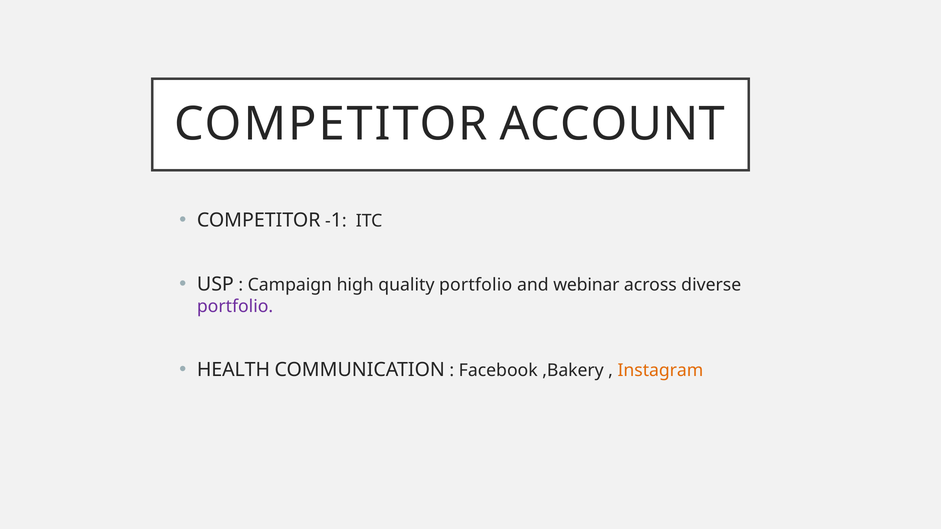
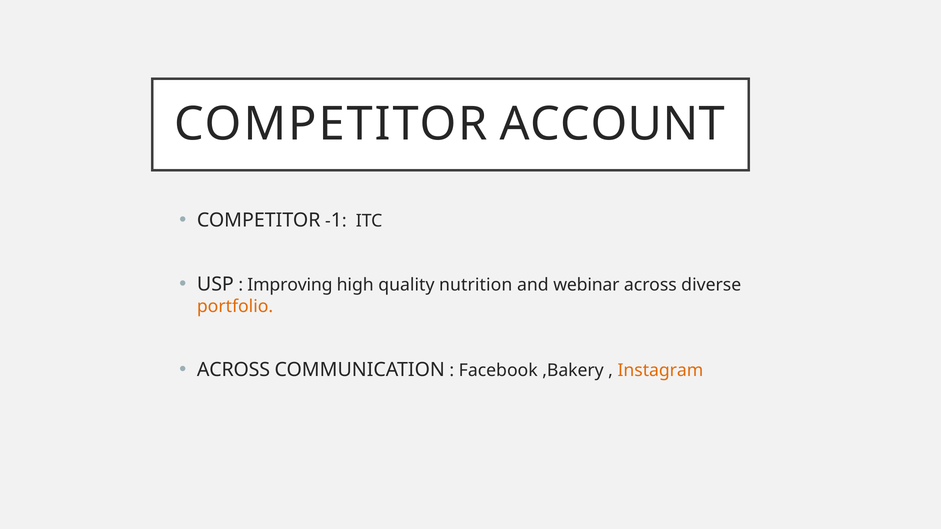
Campaign: Campaign -> Improving
quality portfolio: portfolio -> nutrition
portfolio at (235, 307) colour: purple -> orange
HEALTH at (233, 370): HEALTH -> ACROSS
